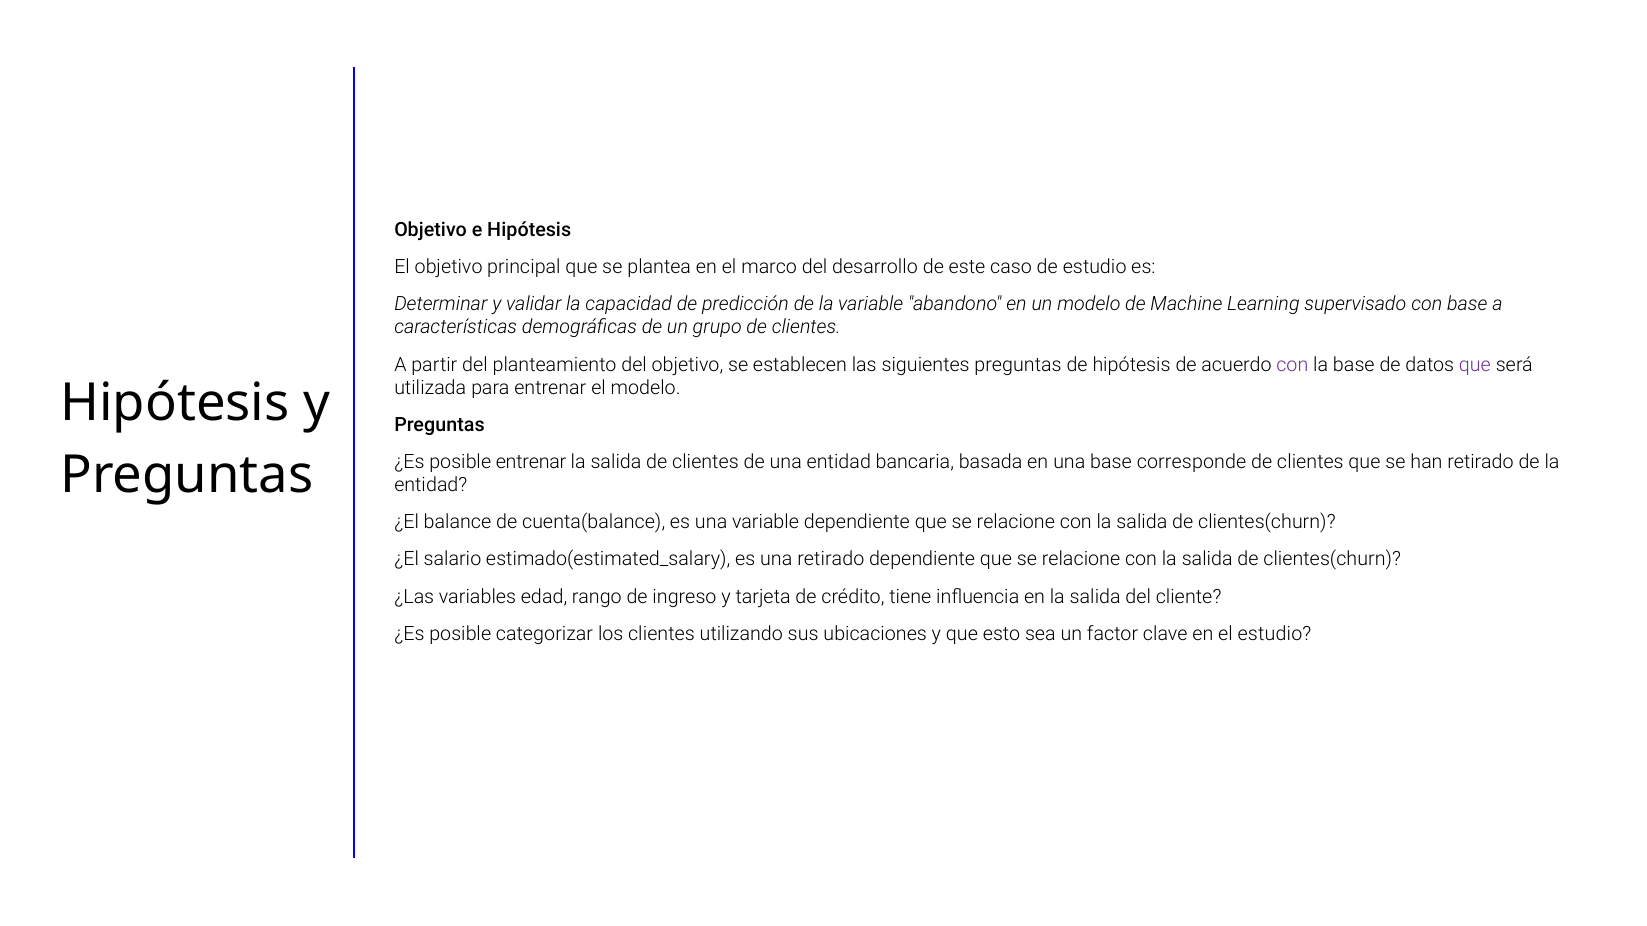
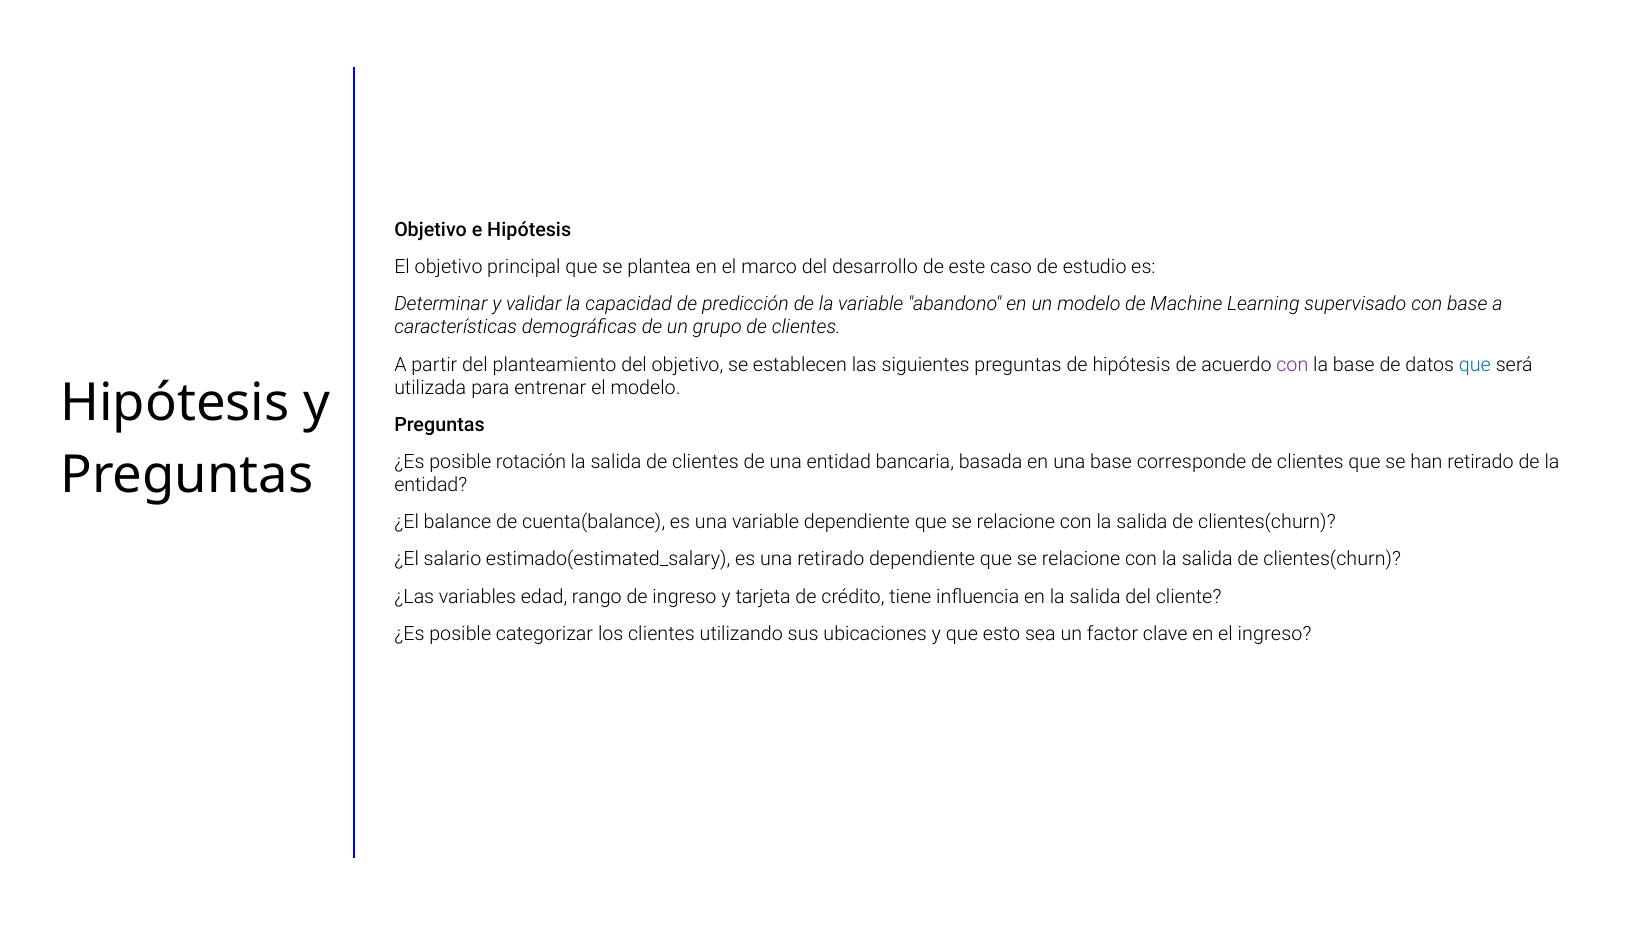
que at (1475, 365) colour: purple -> blue
posible entrenar: entrenar -> rotación
el estudio: estudio -> ingreso
